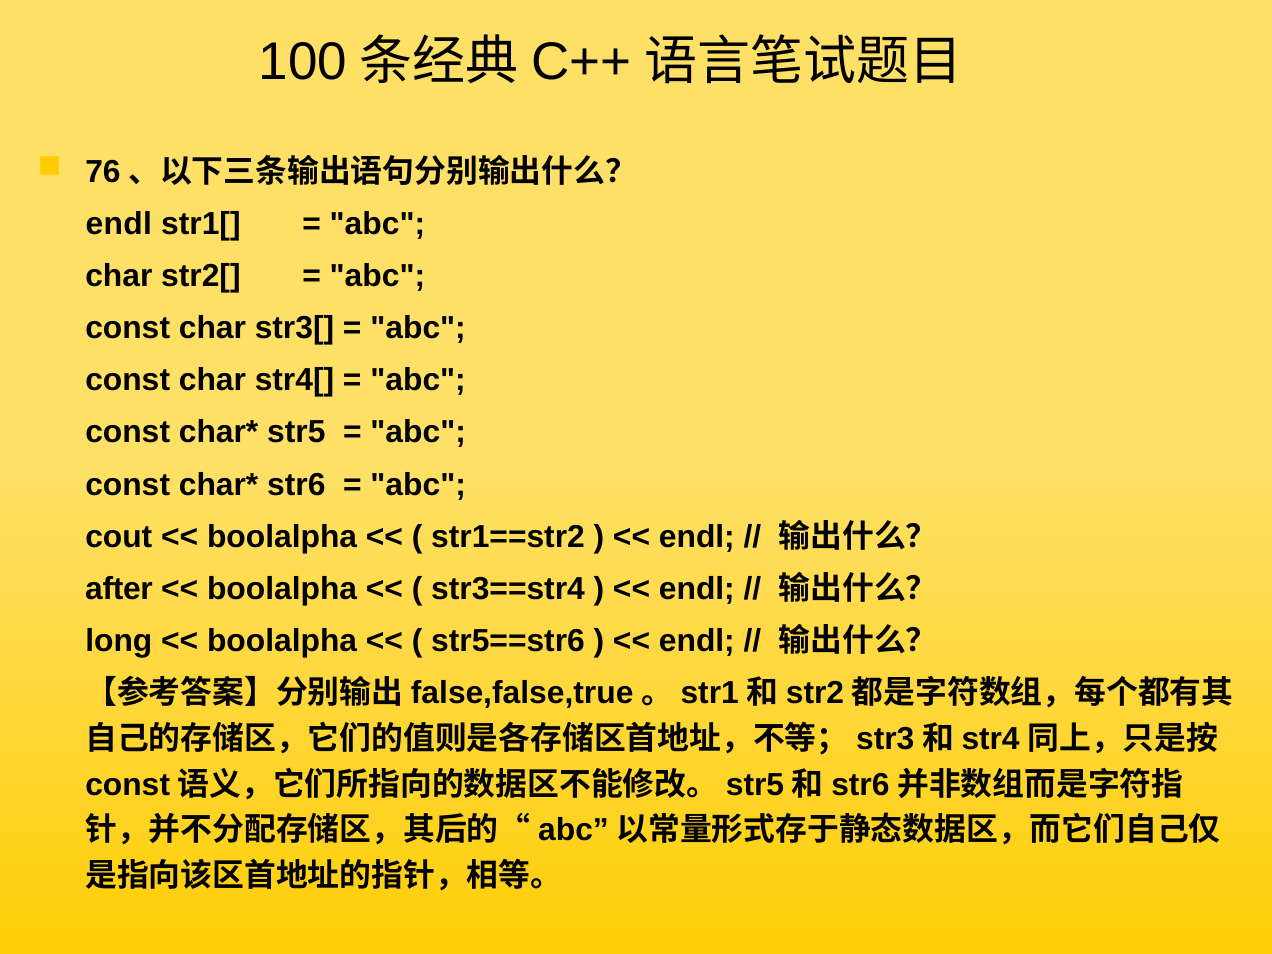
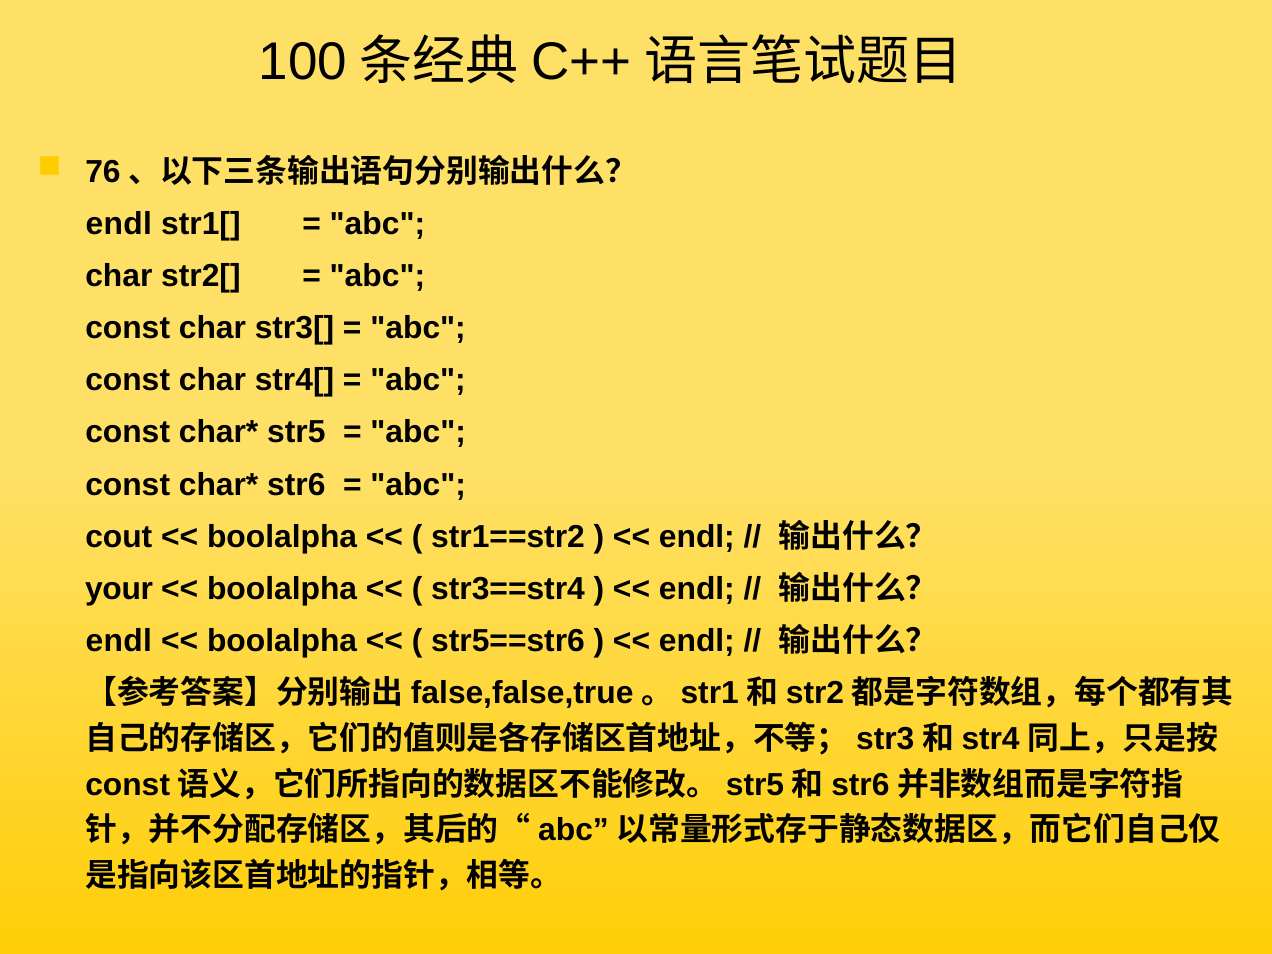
after: after -> your
long at (119, 641): long -> endl
